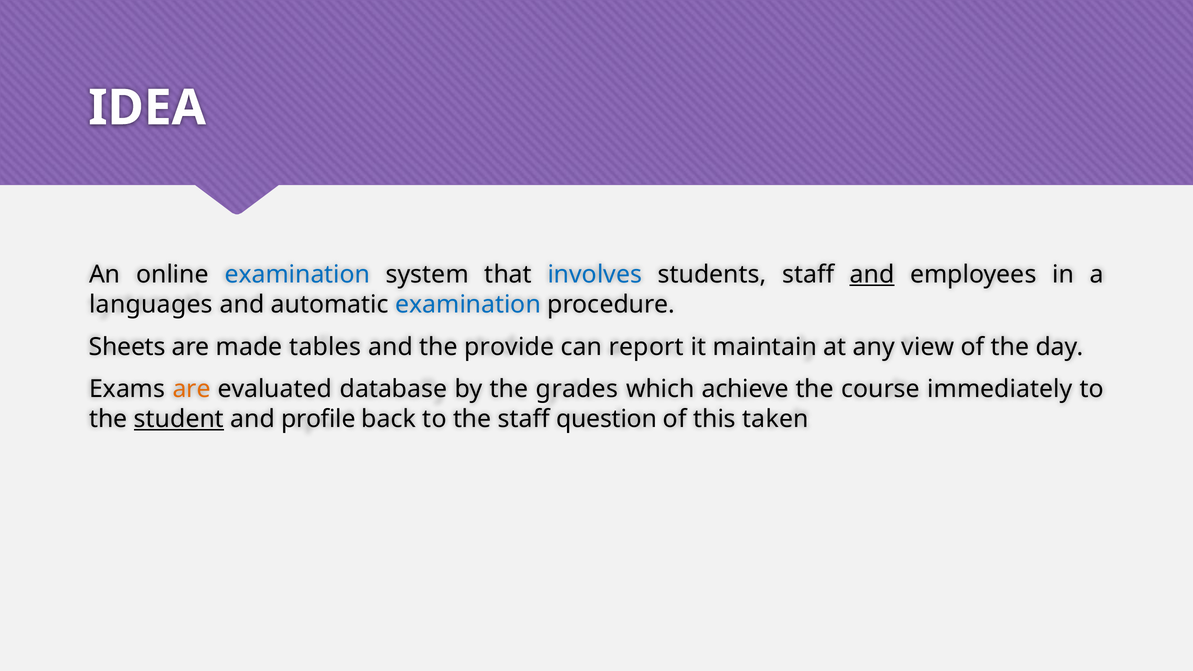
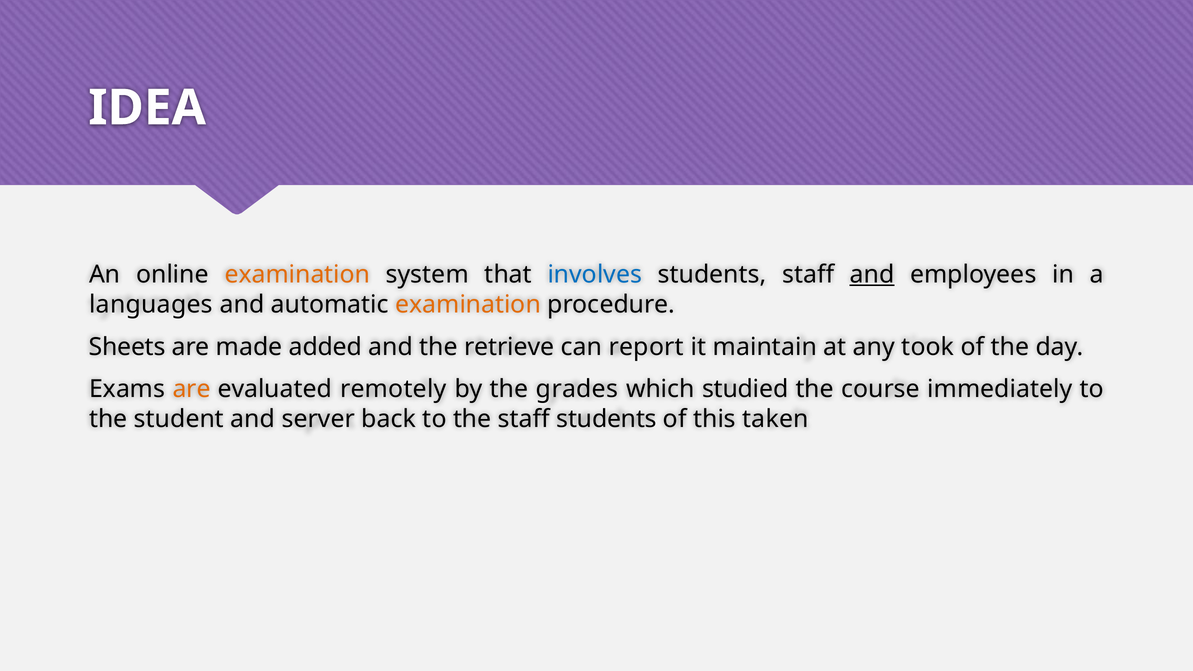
examination at (297, 275) colour: blue -> orange
examination at (468, 305) colour: blue -> orange
tables: tables -> added
provide: provide -> retrieve
view: view -> took
database: database -> remotely
achieve: achieve -> studied
student underline: present -> none
profile: profile -> server
staff question: question -> students
